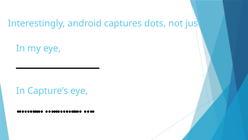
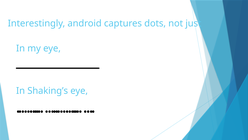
Capture’s: Capture’s -> Shaking’s
